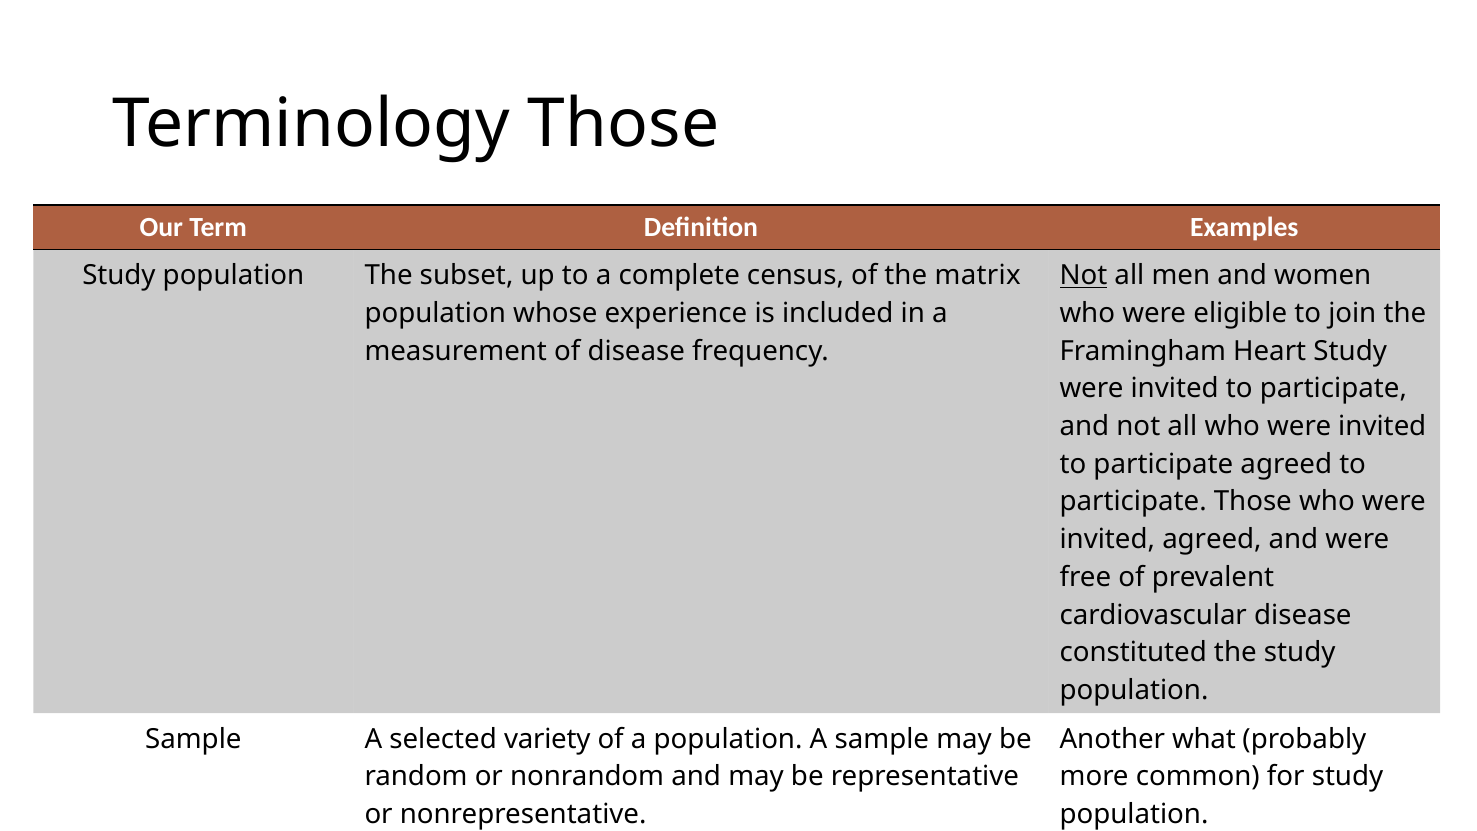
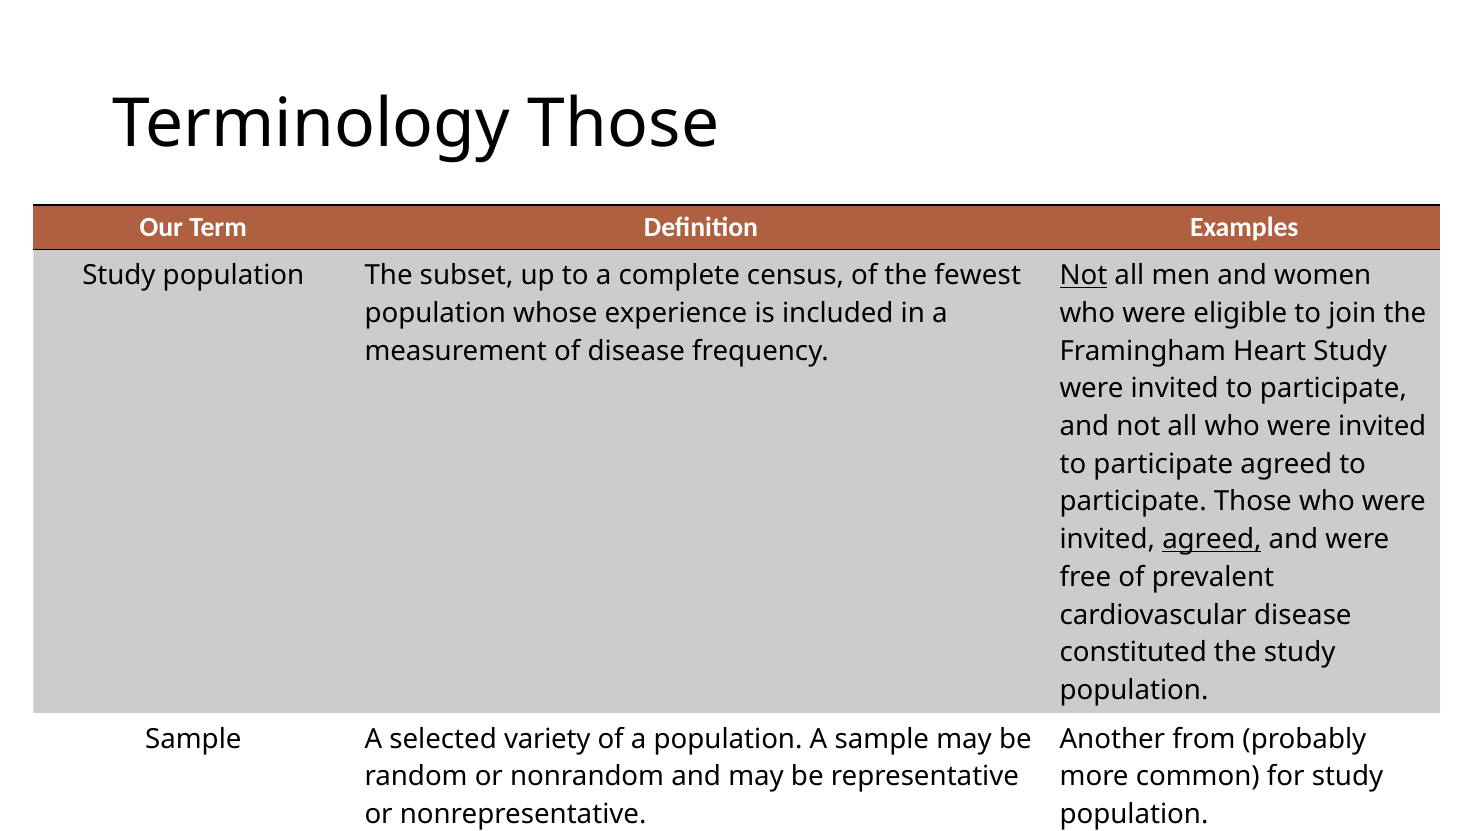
matrix: matrix -> fewest
agreed at (1212, 539) underline: none -> present
what: what -> from
